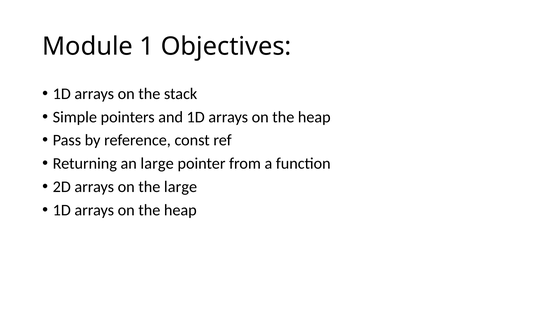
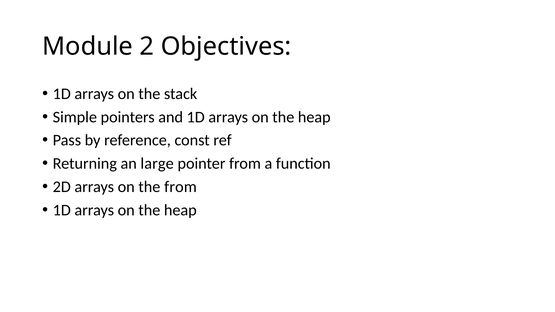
1: 1 -> 2
the large: large -> from
